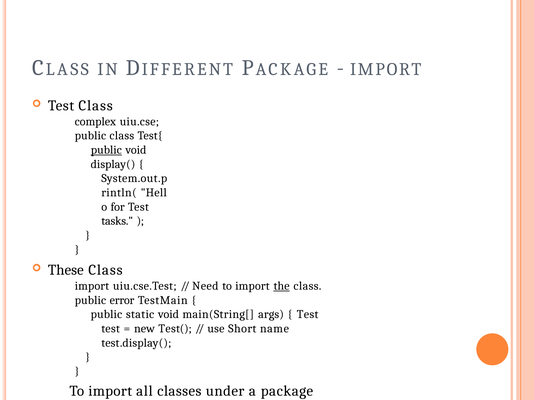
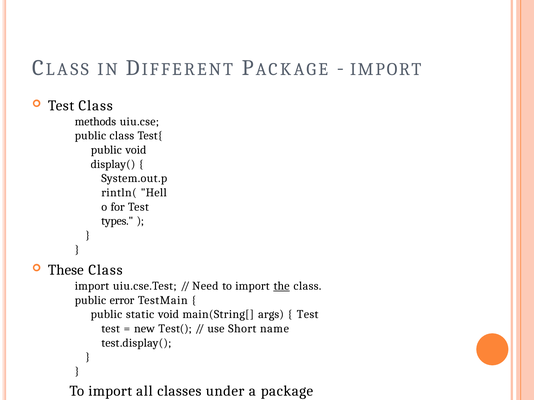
complex: complex -> methods
public at (106, 150) underline: present -> none
tasks: tasks -> types
